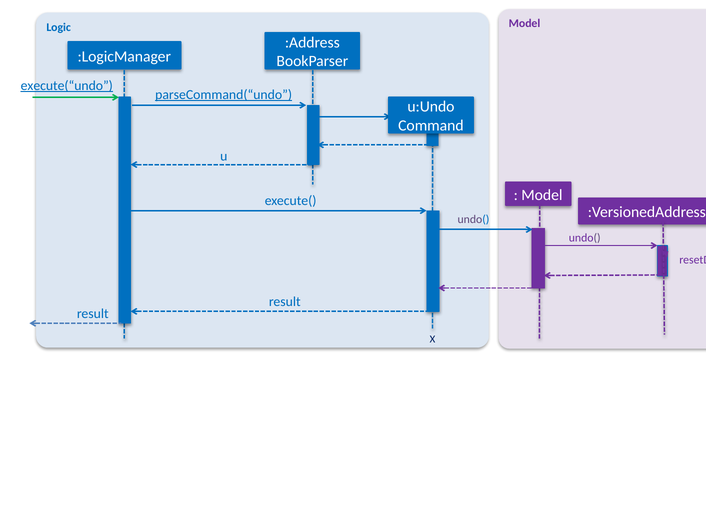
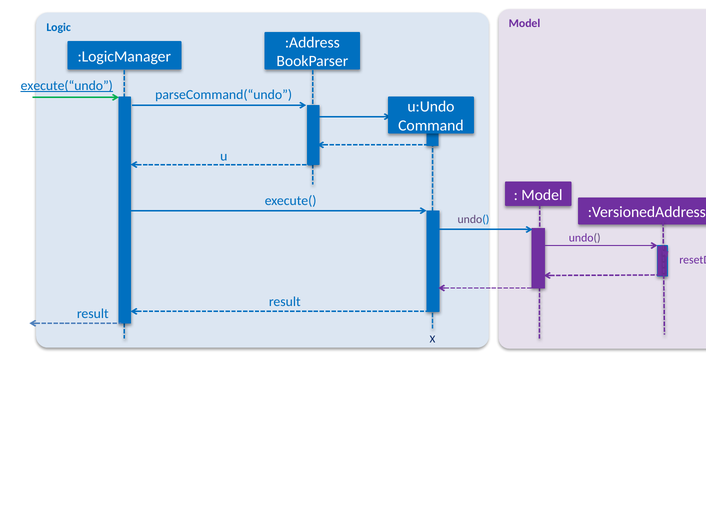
parseCommand(“undo underline: present -> none
